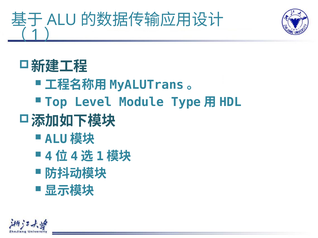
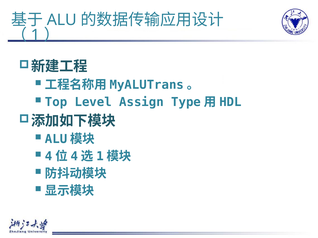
Module: Module -> Assign
